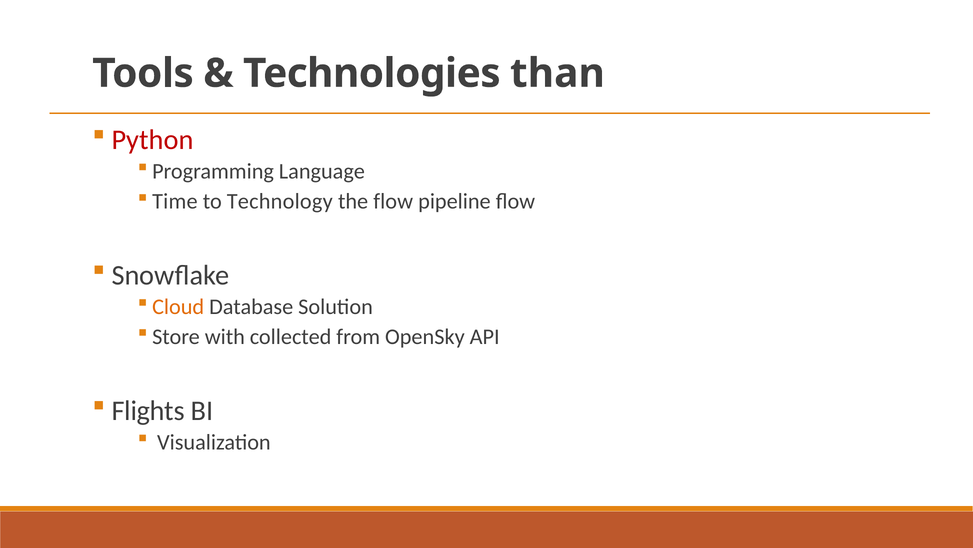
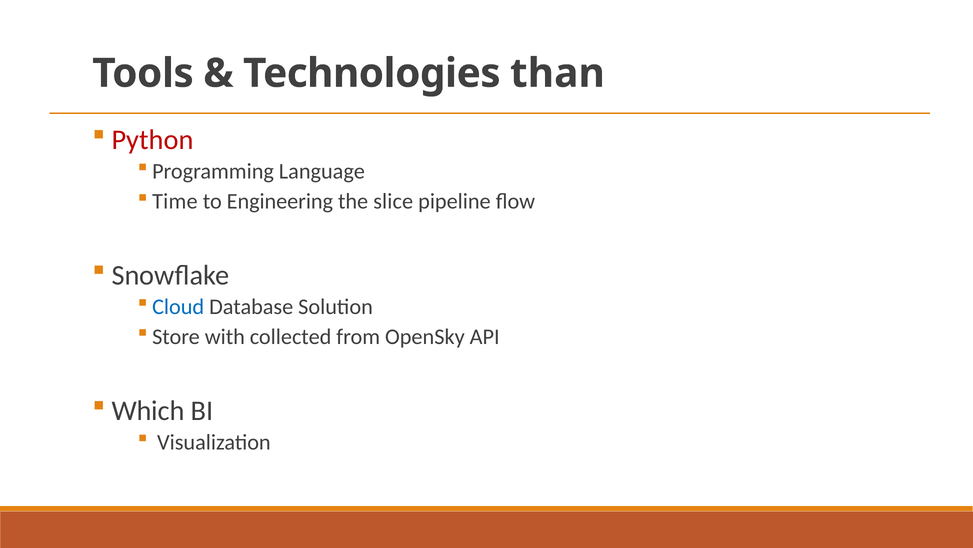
Technology: Technology -> Engineering
the flow: flow -> slice
Cloud colour: orange -> blue
Flights: Flights -> Which
